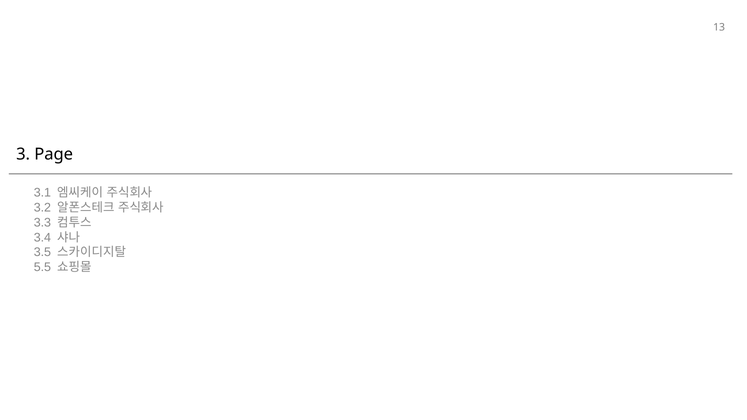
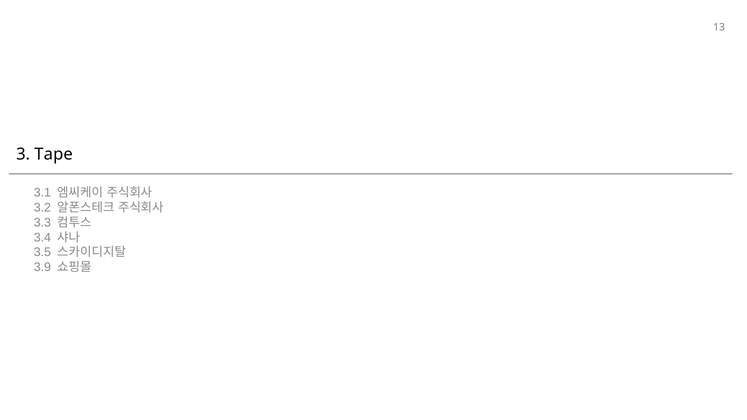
Page: Page -> Tape
5.5: 5.5 -> 3.9
